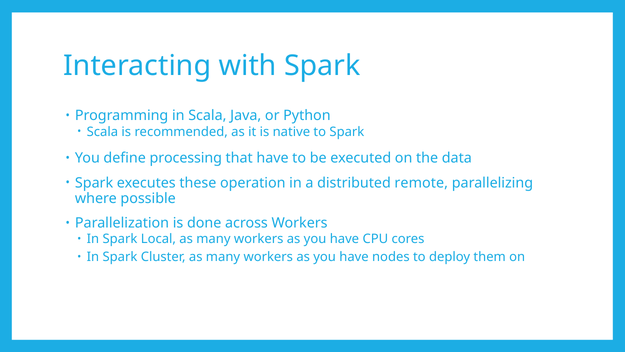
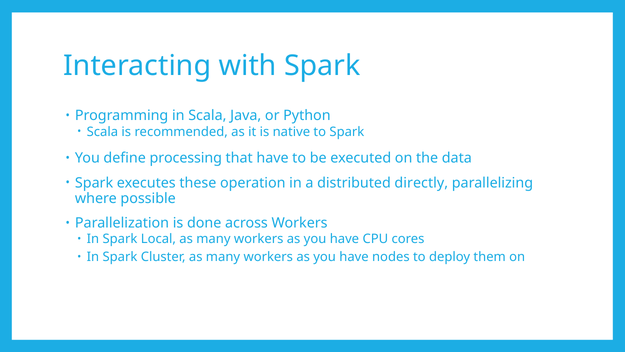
remote: remote -> directly
